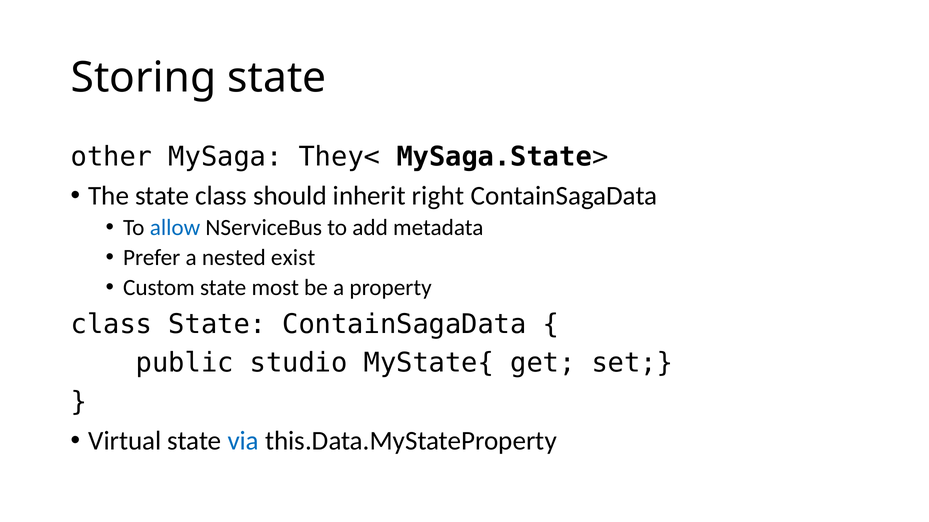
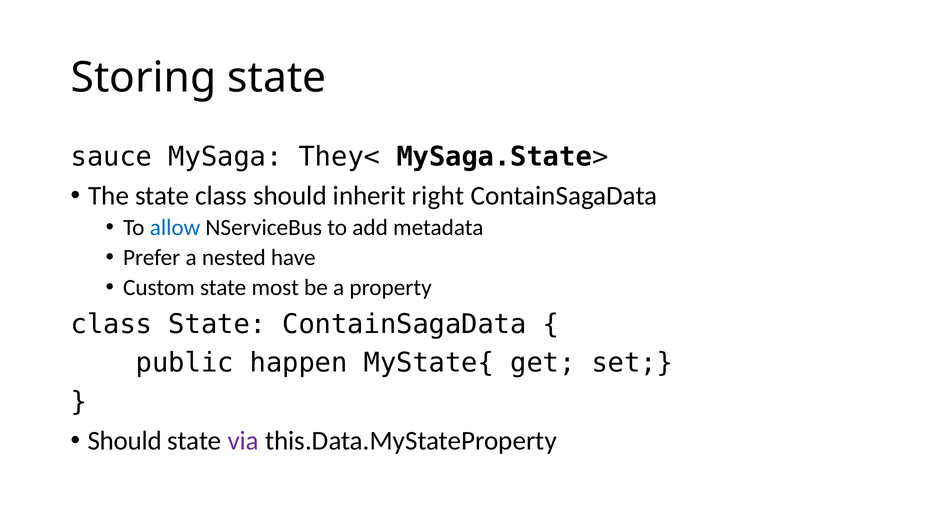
other: other -> sauce
exist: exist -> have
studio: studio -> happen
Virtual at (125, 441): Virtual -> Should
via colour: blue -> purple
